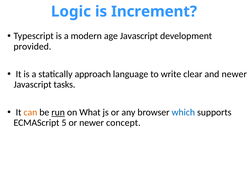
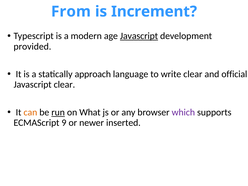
Logic: Logic -> From
Javascript at (139, 36) underline: none -> present
and newer: newer -> official
Javascript tasks: tasks -> clear
which colour: blue -> purple
5: 5 -> 9
concept: concept -> inserted
